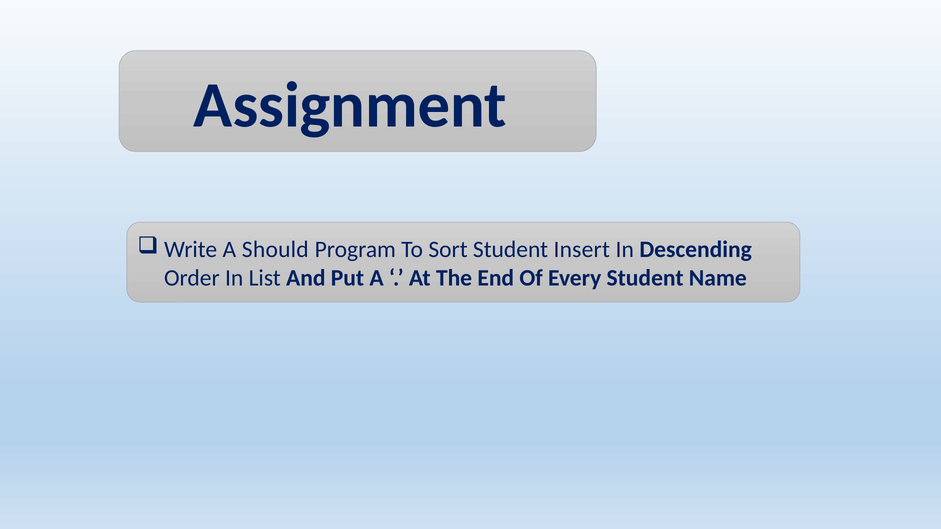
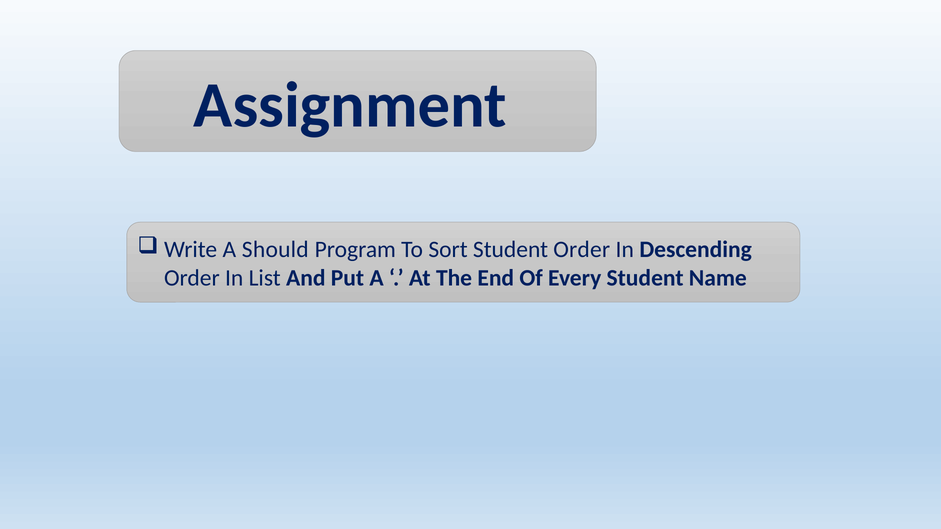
Student Insert: Insert -> Order
